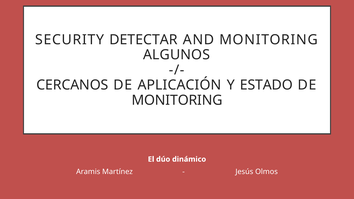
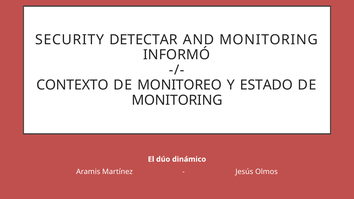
ALGUNOS: ALGUNOS -> INFORMÓ
CERCANOS: CERCANOS -> CONTEXTO
APLICACIÓN: APLICACIÓN -> MONITOREO
